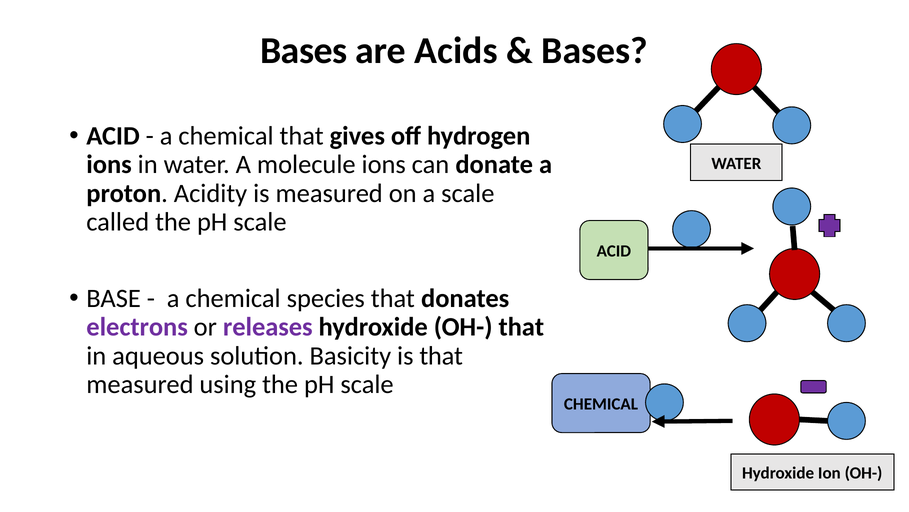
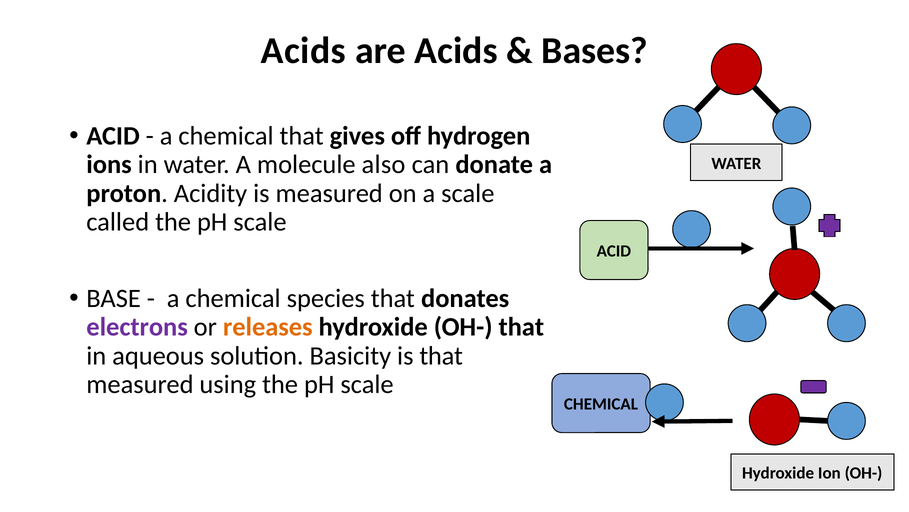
Bases at (304, 51): Bases -> Acids
molecule ions: ions -> also
releases colour: purple -> orange
